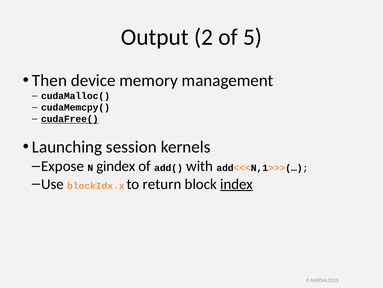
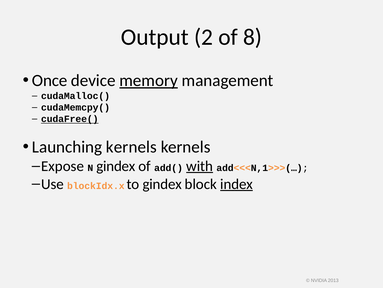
5: 5 -> 8
Then: Then -> Once
memory underline: none -> present
Launching session: session -> kernels
with underline: none -> present
to return: return -> gindex
